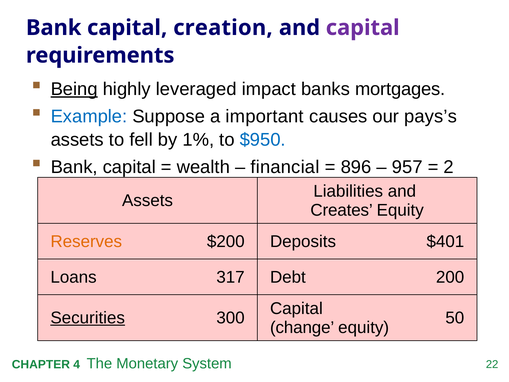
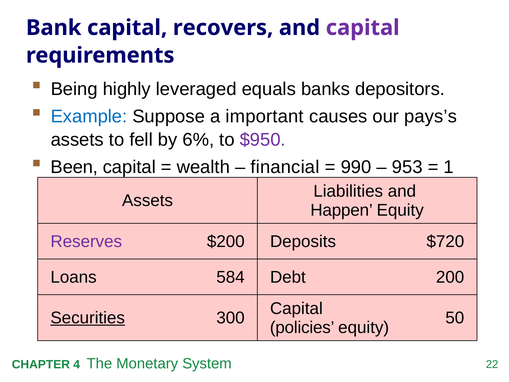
creation: creation -> recovers
Being underline: present -> none
impact: impact -> equals
mortgages: mortgages -> depositors
1%: 1% -> 6%
$950 colour: blue -> purple
Bank at (74, 167): Bank -> Been
896: 896 -> 990
957: 957 -> 953
2: 2 -> 1
Creates: Creates -> Happen
Reserves colour: orange -> purple
$401: $401 -> $720
317: 317 -> 584
change: change -> policies
